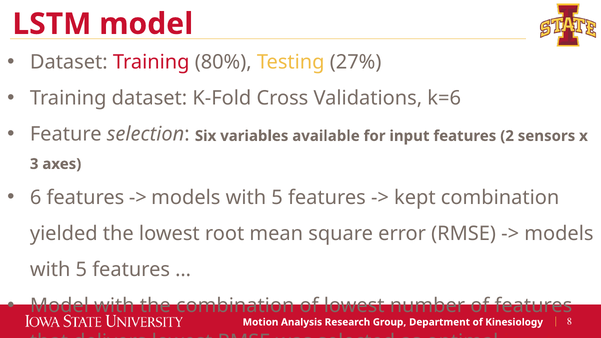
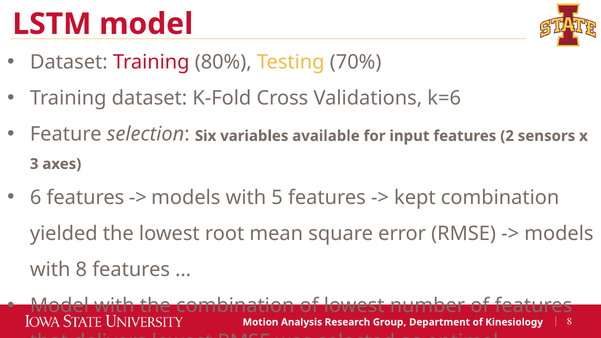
27%: 27% -> 70%
5 at (81, 270): 5 -> 8
